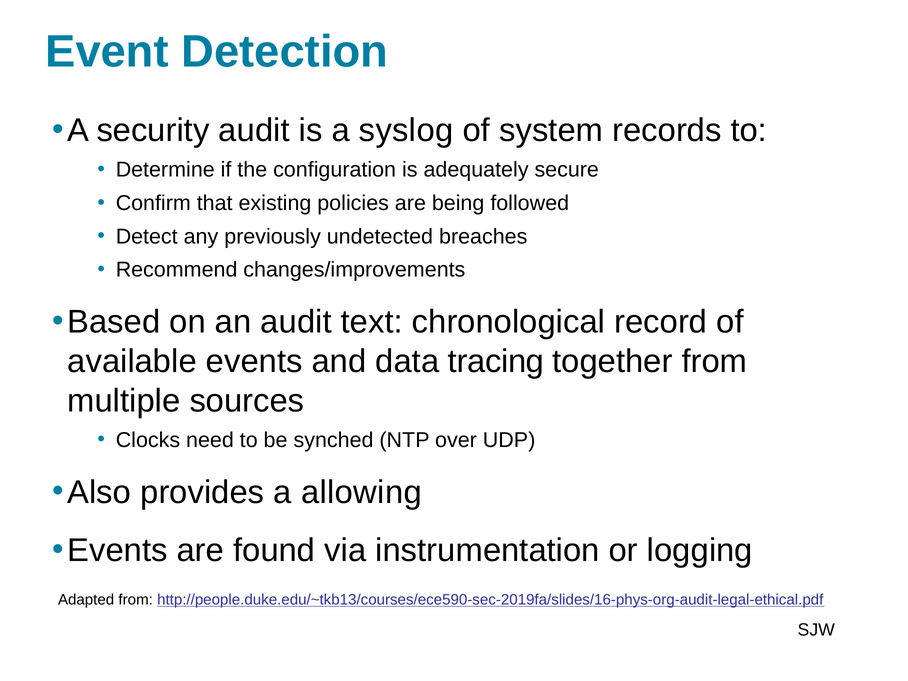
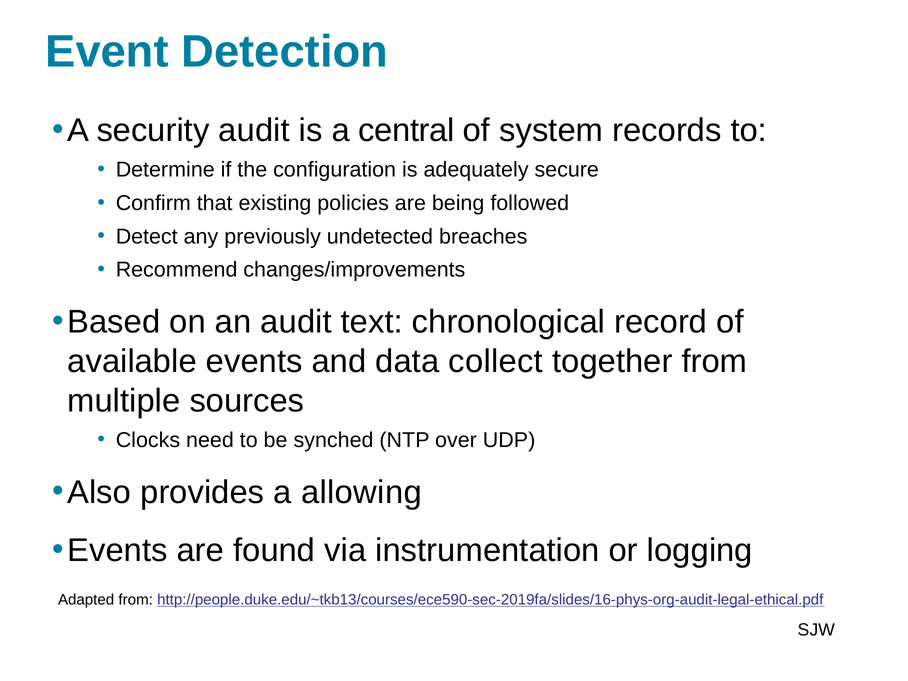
syslog: syslog -> central
tracing: tracing -> collect
